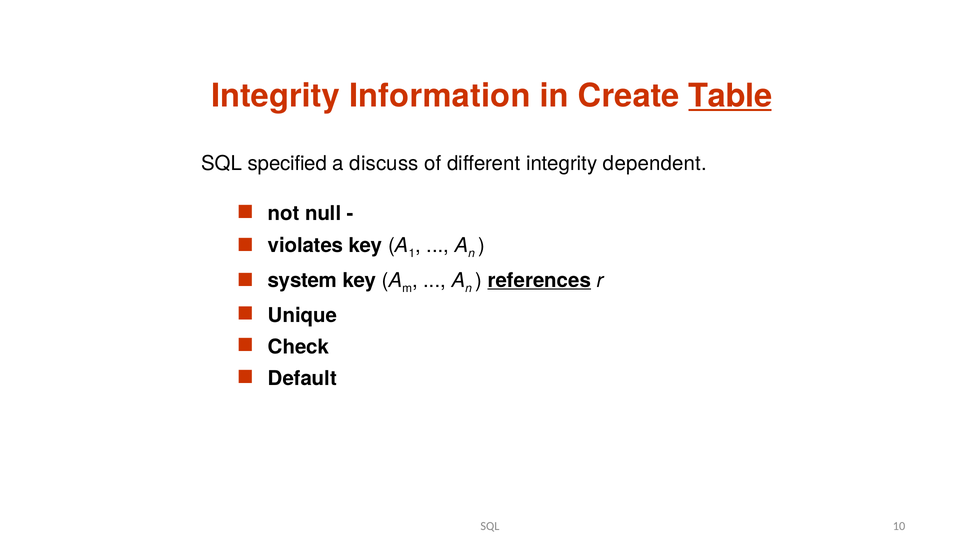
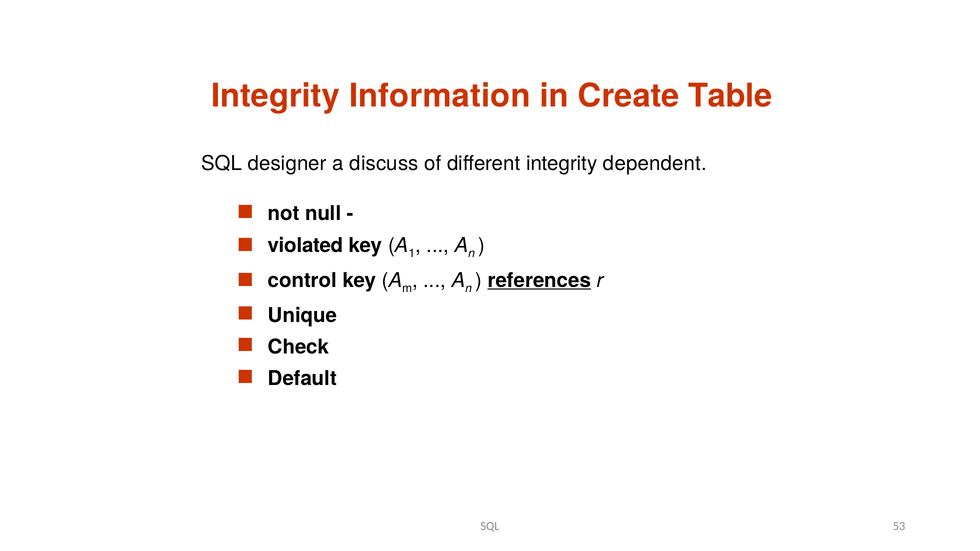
Table underline: present -> none
specified: specified -> designer
violates: violates -> violated
system: system -> control
10: 10 -> 53
